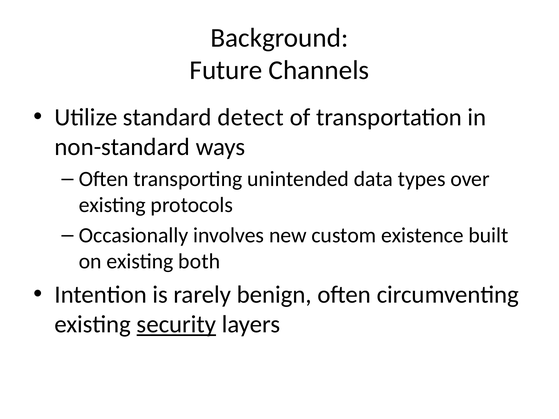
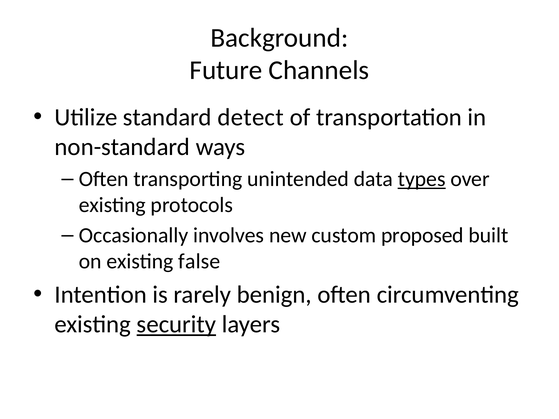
types underline: none -> present
existence: existence -> proposed
both: both -> false
